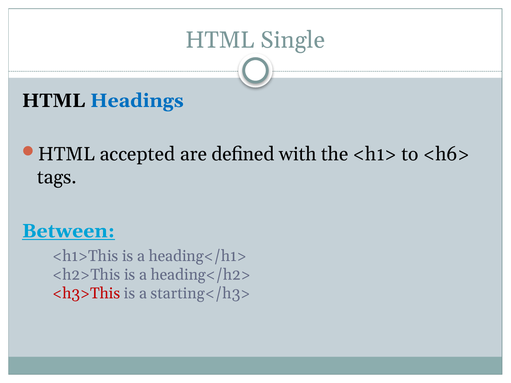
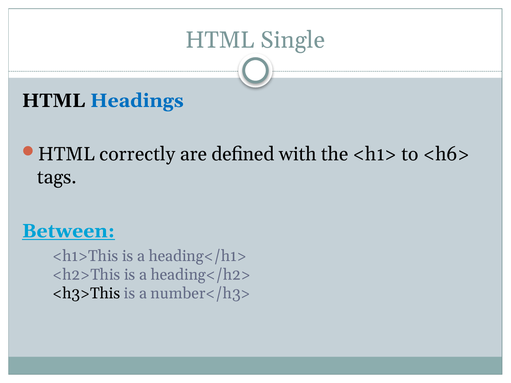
accepted: accepted -> correctly
<h3>This colour: red -> black
starting</h3>: starting</h3> -> number</h3>
